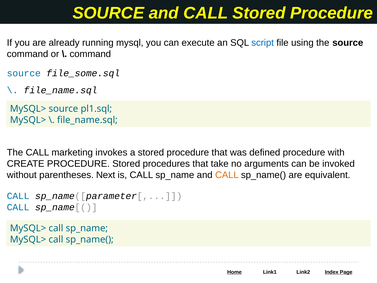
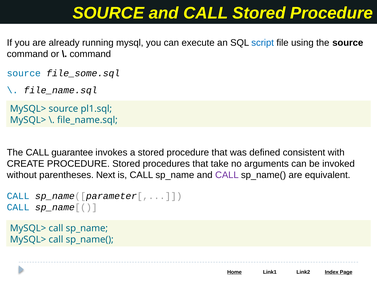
marketing: marketing -> guarantee
defined procedure: procedure -> consistent
CALL at (227, 175) colour: orange -> purple
